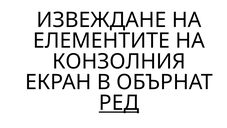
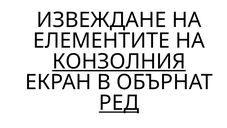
КОНЗОЛНИЯ underline: none -> present
